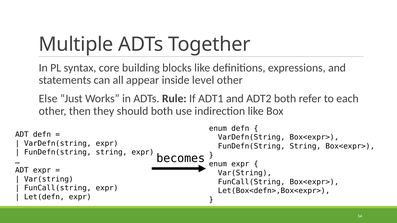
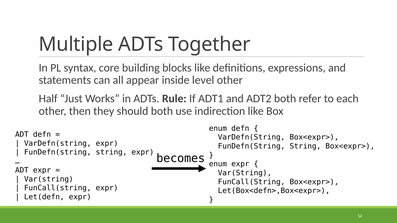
Else: Else -> Half
